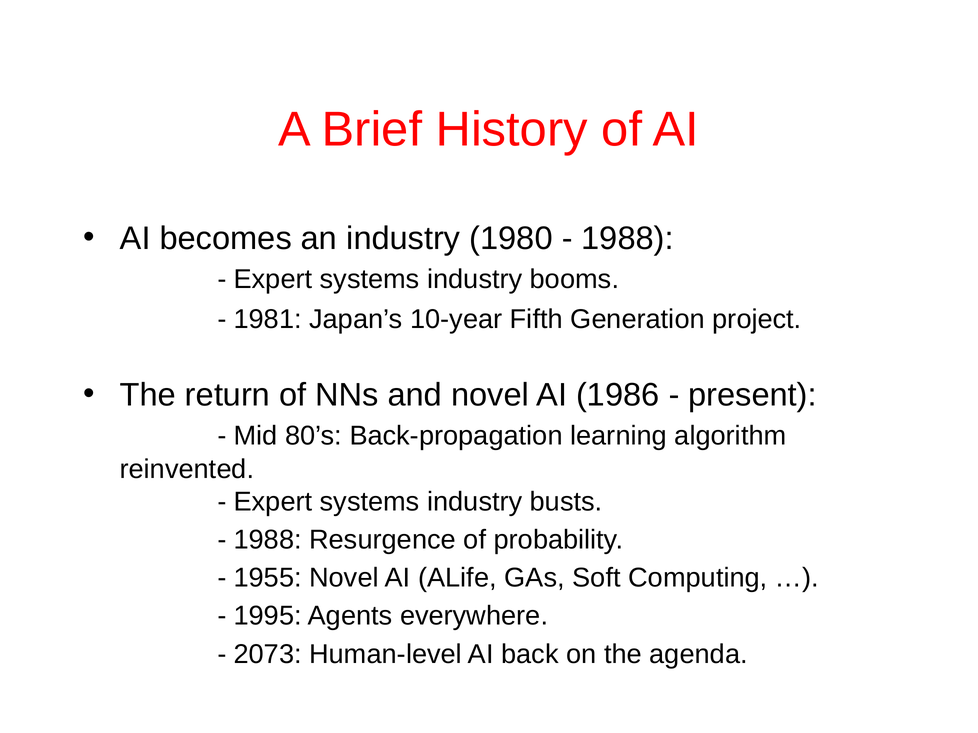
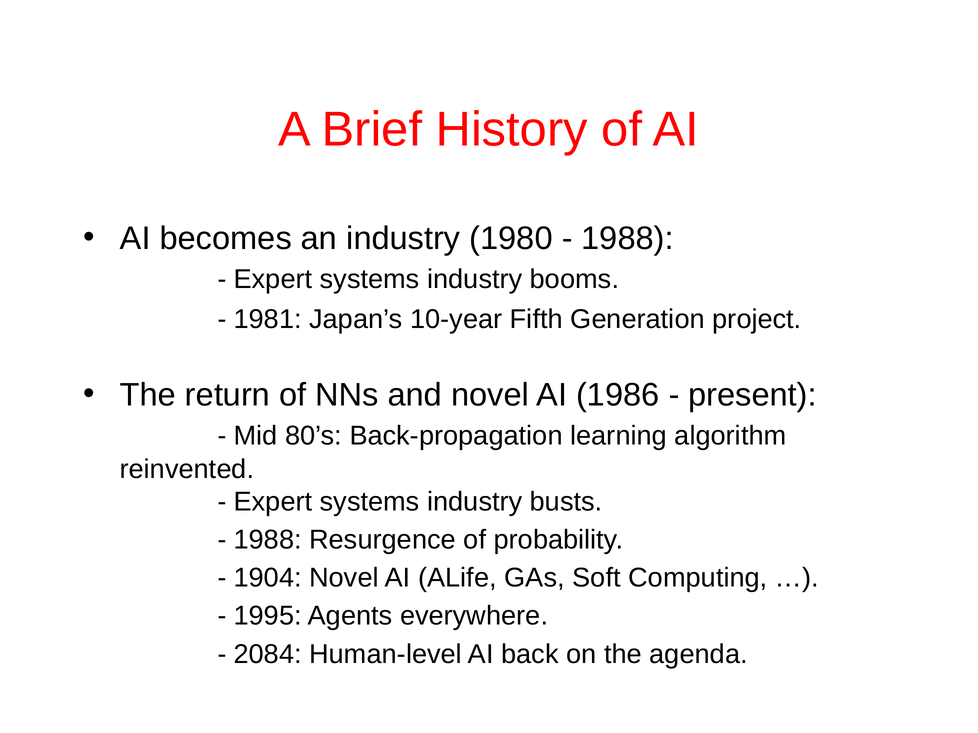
1955: 1955 -> 1904
2073: 2073 -> 2084
